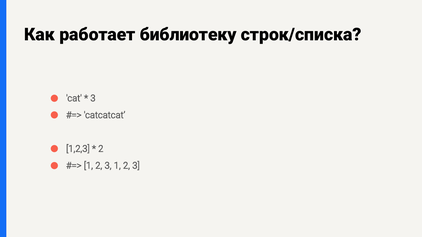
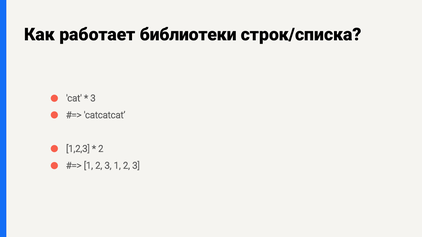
библиотеку: библиотеку -> библиотеки
